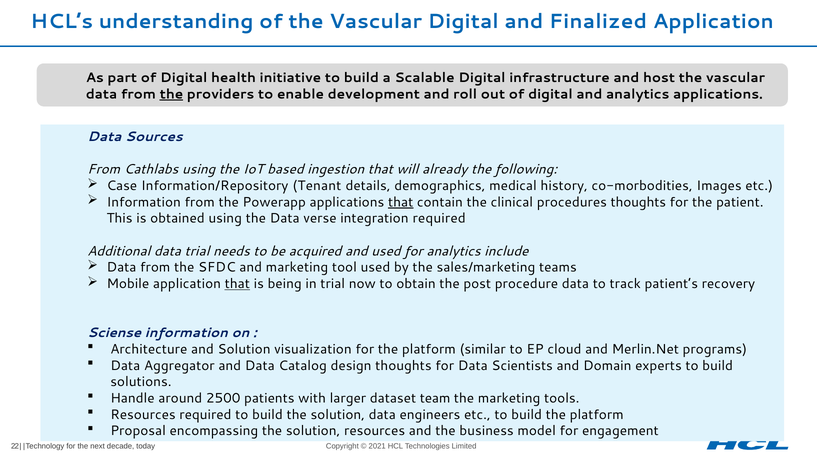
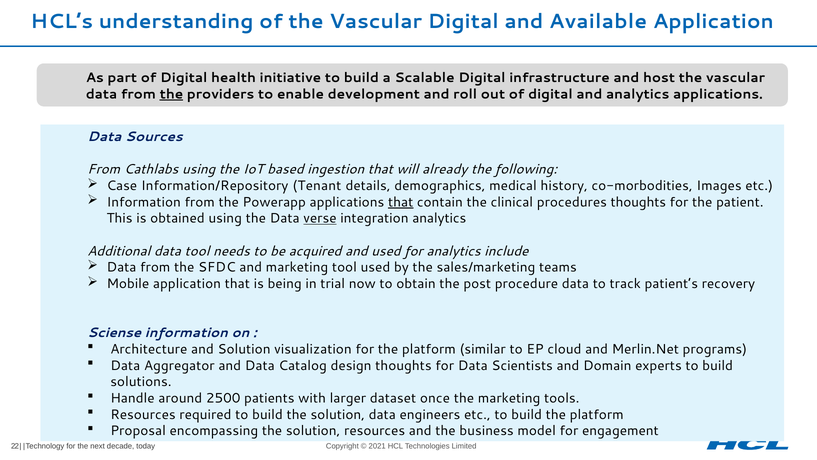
Finalized: Finalized -> Available
verse underline: none -> present
integration required: required -> analytics
data trial: trial -> tool
that at (237, 284) underline: present -> none
team: team -> once
